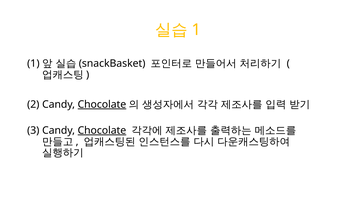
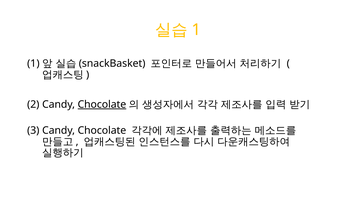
Chocolate at (102, 131) underline: present -> none
